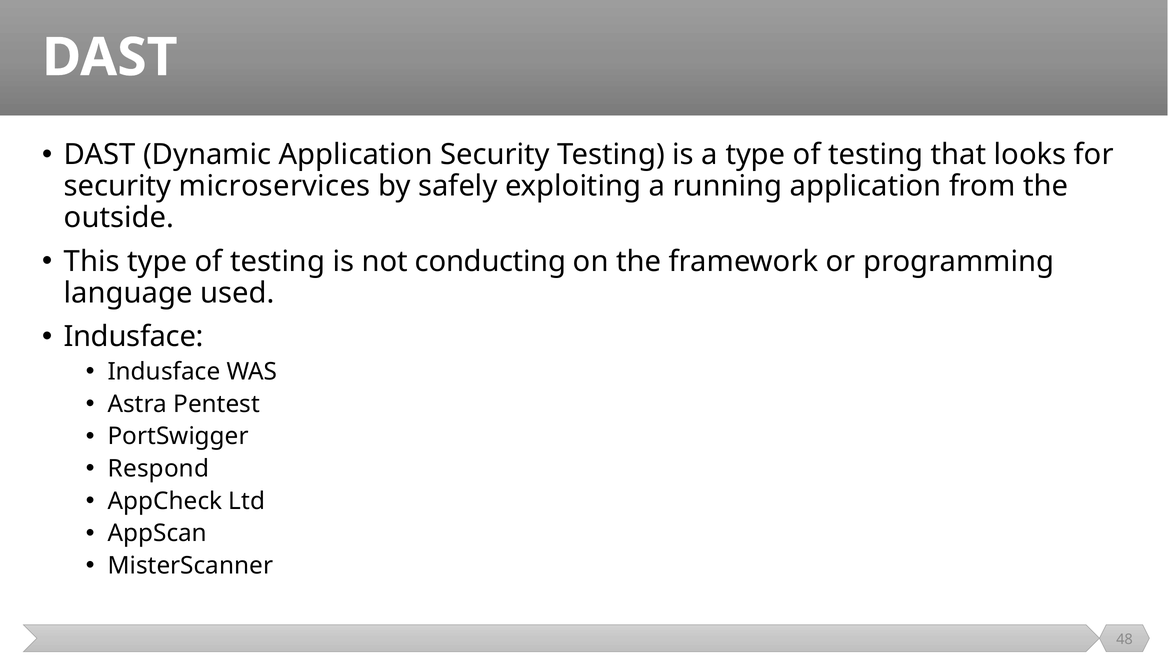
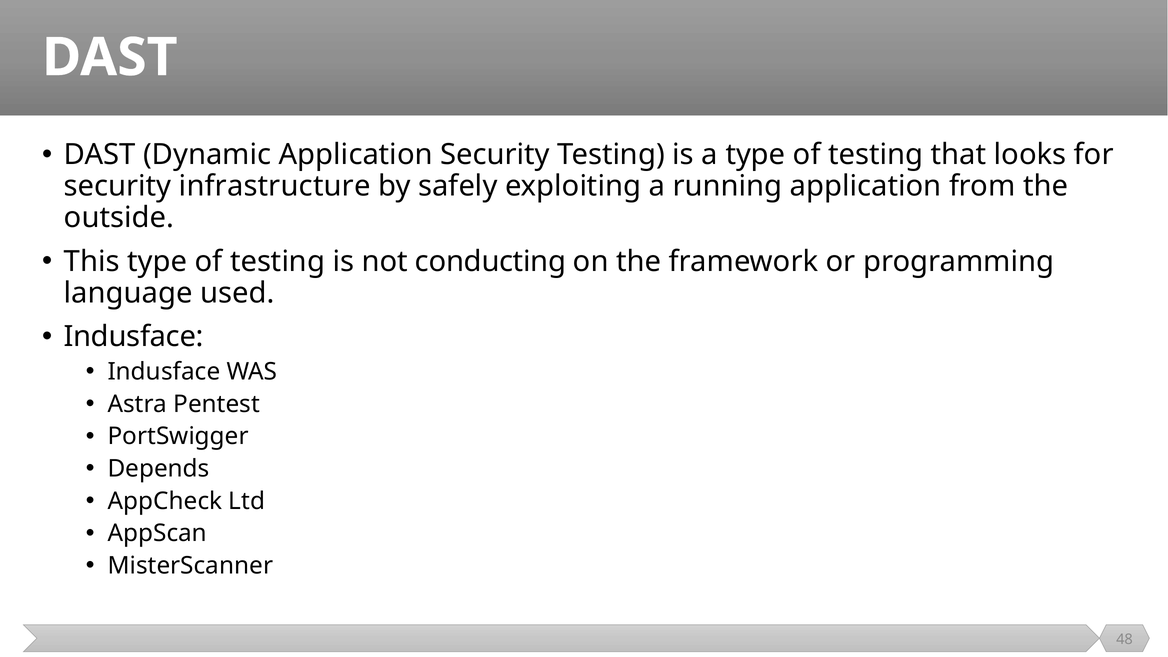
microservices: microservices -> infrastructure
Respond: Respond -> Depends
